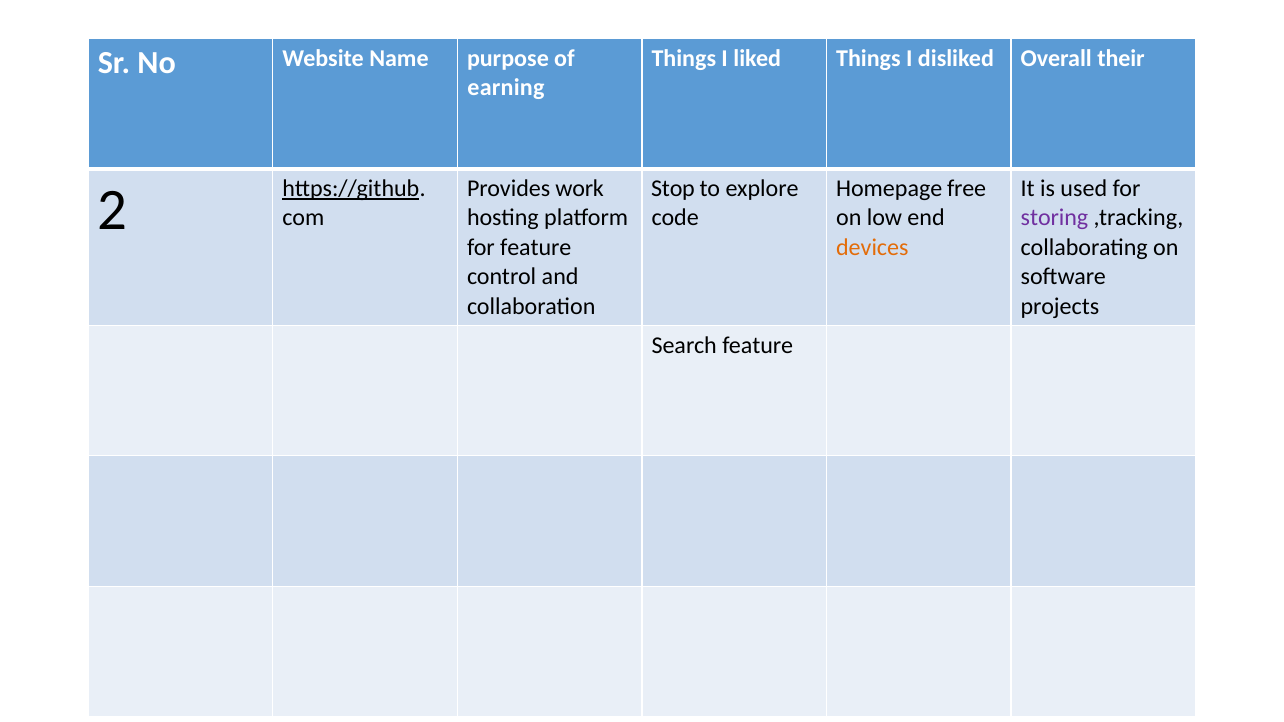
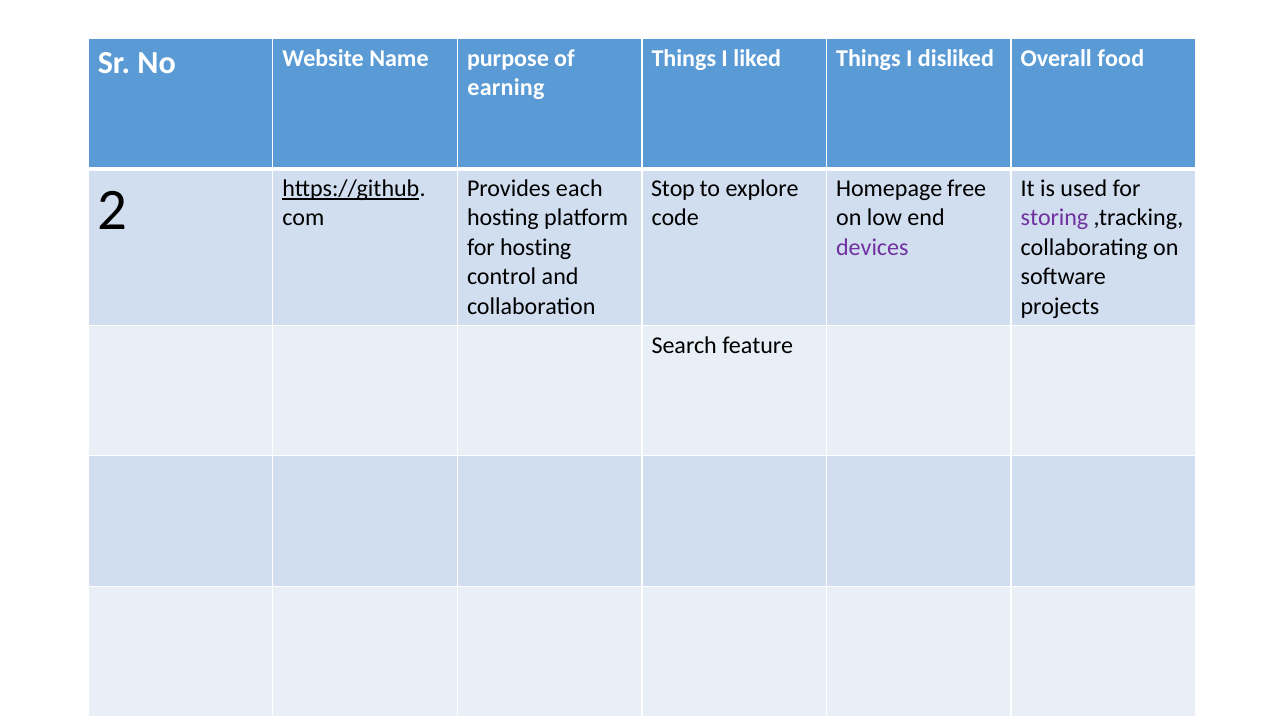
their: their -> food
work: work -> each
for feature: feature -> hosting
devices colour: orange -> purple
